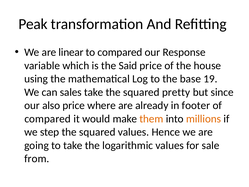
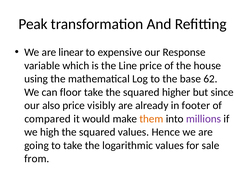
to compared: compared -> expensive
Said: Said -> Line
19: 19 -> 62
sales: sales -> floor
pretty: pretty -> higher
where: where -> visibly
millions colour: orange -> purple
step: step -> high
